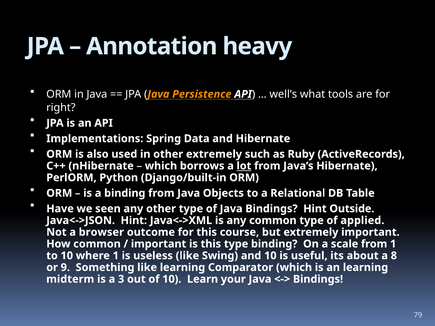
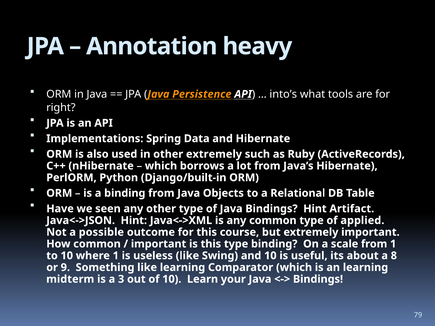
well’s: well’s -> into’s
lot underline: present -> none
Outside: Outside -> Artifact
browser: browser -> possible
